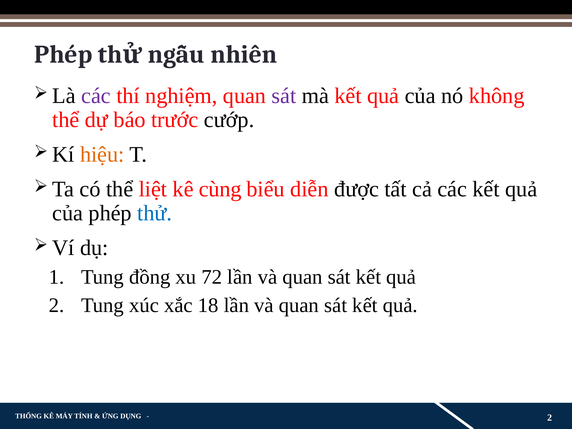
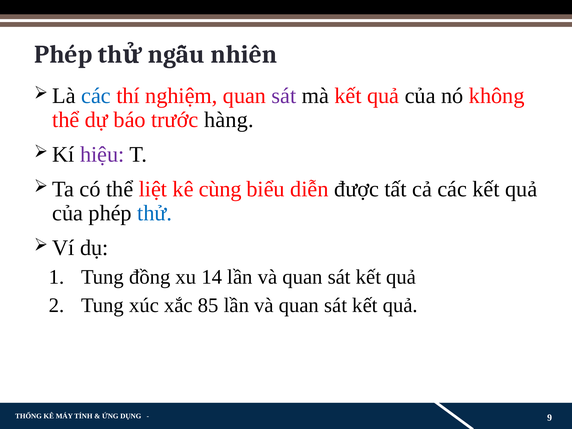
các at (96, 96) colour: purple -> blue
cướp: cướp -> hàng
hiệu colour: orange -> purple
72: 72 -> 14
18: 18 -> 85
2 at (550, 418): 2 -> 9
